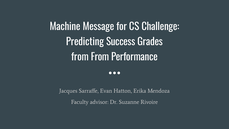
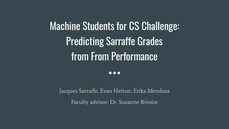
Message: Message -> Students
Predicting Success: Success -> Sarraffe
